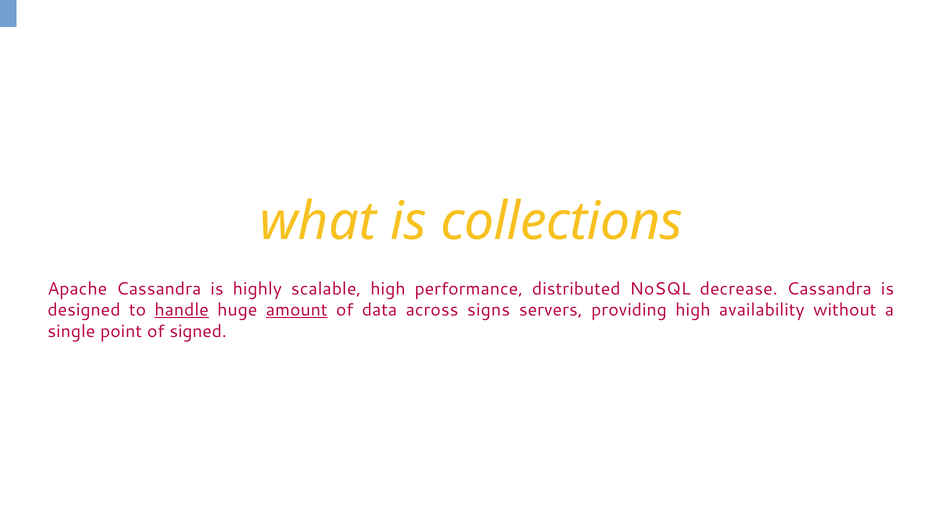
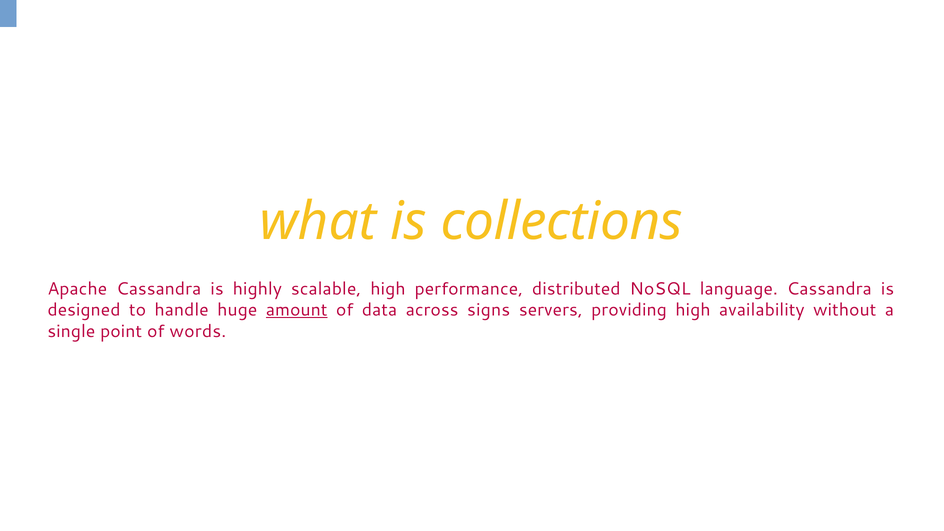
decrease: decrease -> language
handle underline: present -> none
signed: signed -> words
